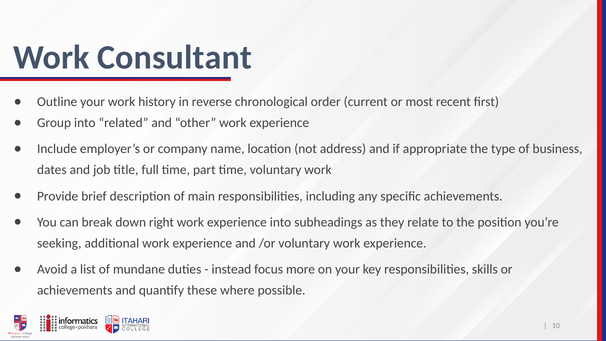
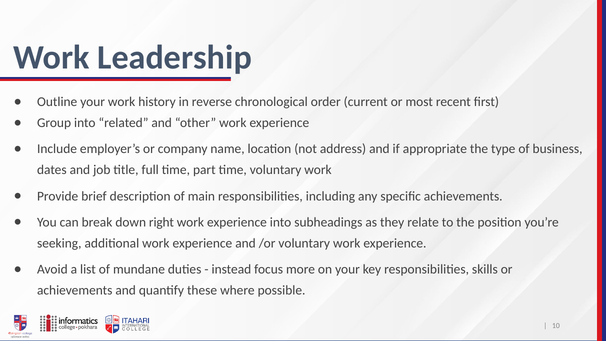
Consultant: Consultant -> Leadership
